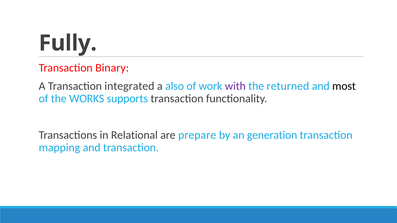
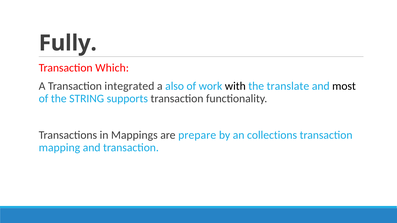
Binary: Binary -> Which
with colour: purple -> black
returned: returned -> translate
WORKS: WORKS -> STRING
Relational: Relational -> Mappings
generation: generation -> collections
